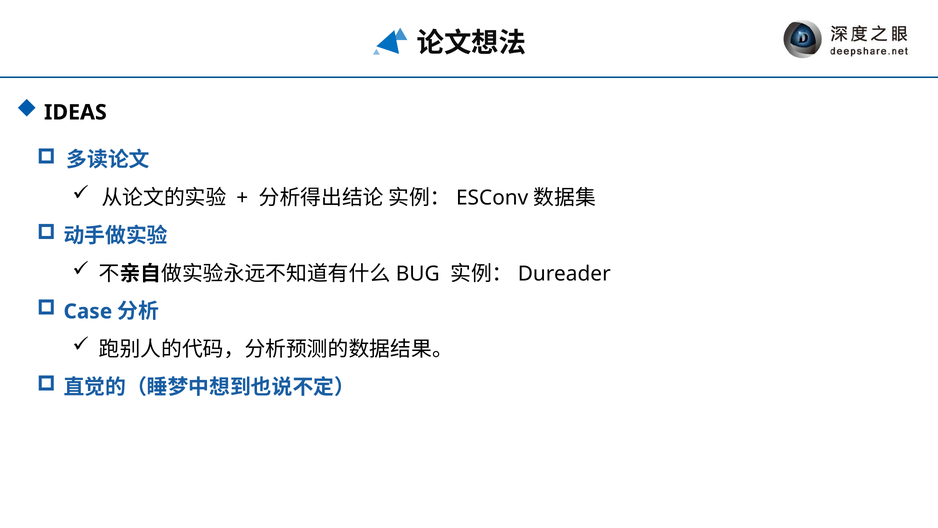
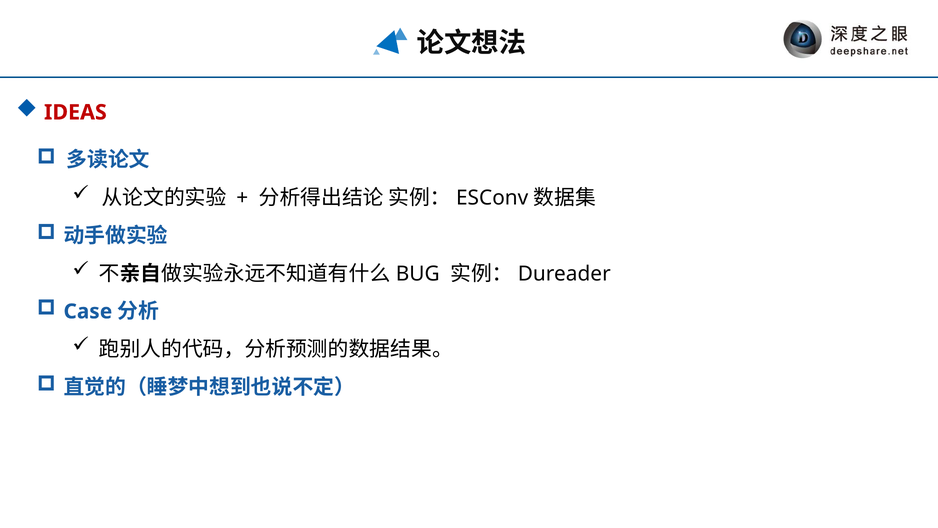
IDEAS colour: black -> red
